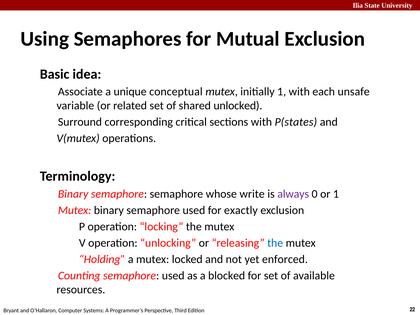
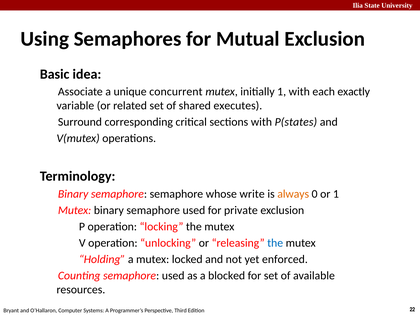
conceptual: conceptual -> concurrent
unsafe: unsafe -> exactly
unlocked: unlocked -> executes
always colour: purple -> orange
exactly: exactly -> private
